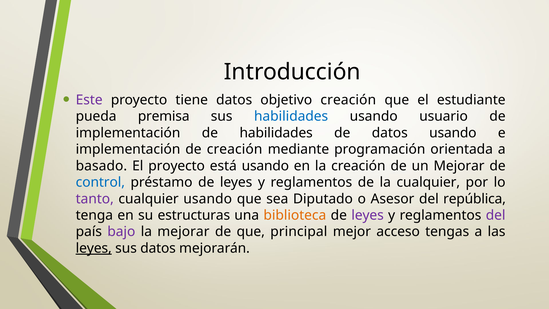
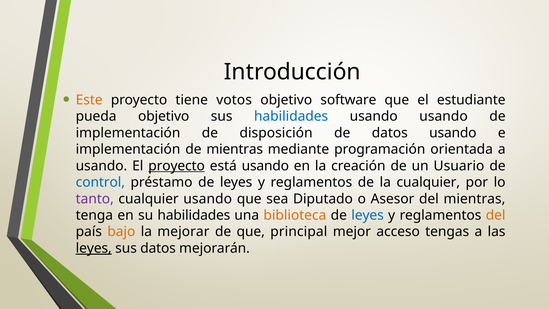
Este colour: purple -> orange
tiene datos: datos -> votos
objetivo creación: creación -> software
pueda premisa: premisa -> objetivo
usando usuario: usuario -> usando
de habilidades: habilidades -> disposición
de creación: creación -> mientras
basado at (101, 166): basado -> usando
proyecto at (177, 166) underline: none -> present
un Mejorar: Mejorar -> Usuario
del república: república -> mientras
su estructuras: estructuras -> habilidades
leyes at (368, 215) colour: purple -> blue
del at (496, 215) colour: purple -> orange
bajo colour: purple -> orange
